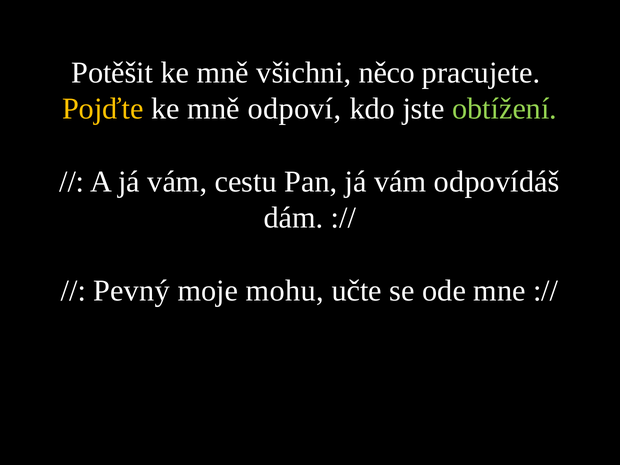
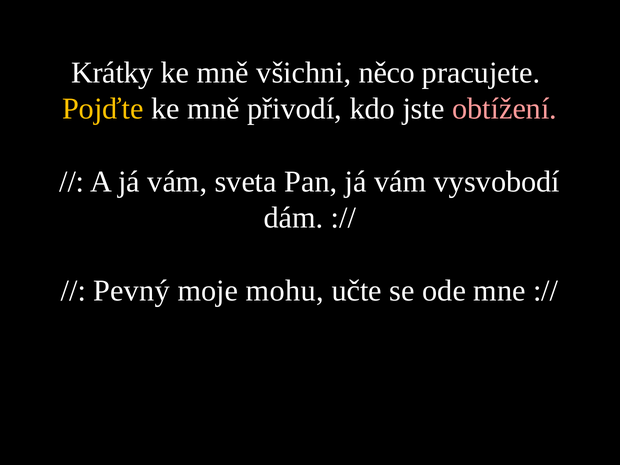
Potěšit: Potěšit -> Krátky
odpoví: odpoví -> přivodí
obtížení colour: light green -> pink
cestu: cestu -> sveta
odpovídáš: odpovídáš -> vysvobodí
